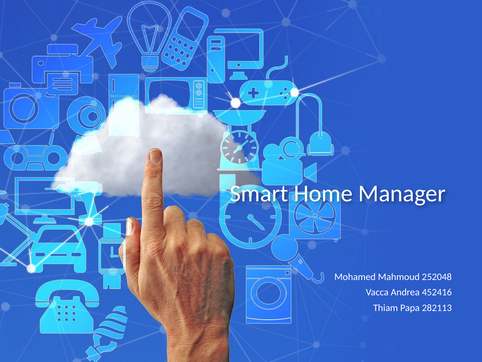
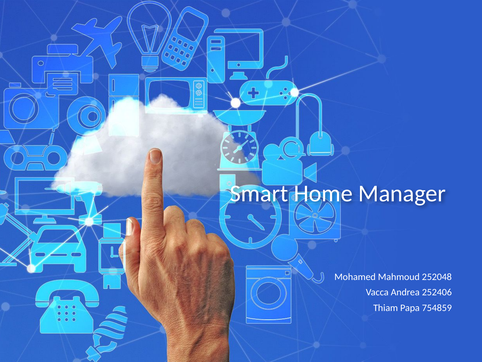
452416: 452416 -> 252406
282113: 282113 -> 754859
